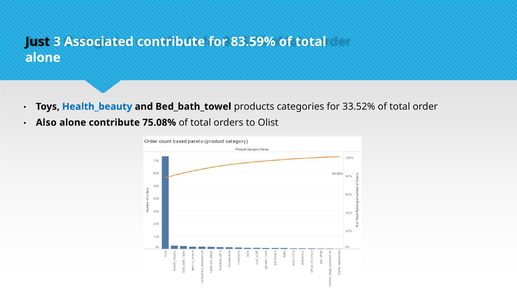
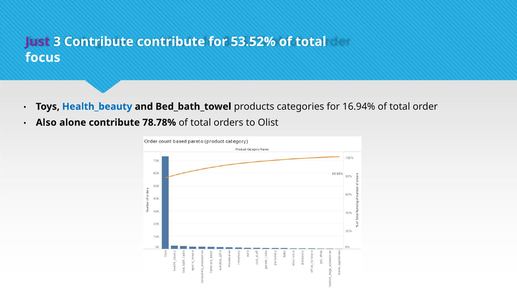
Just colour: black -> purple
3 Associated: Associated -> Contribute
83.59%: 83.59% -> 53.52%
alone at (43, 58): alone -> focus
33.52%: 33.52% -> 16.94%
75.08%: 75.08% -> 78.78%
